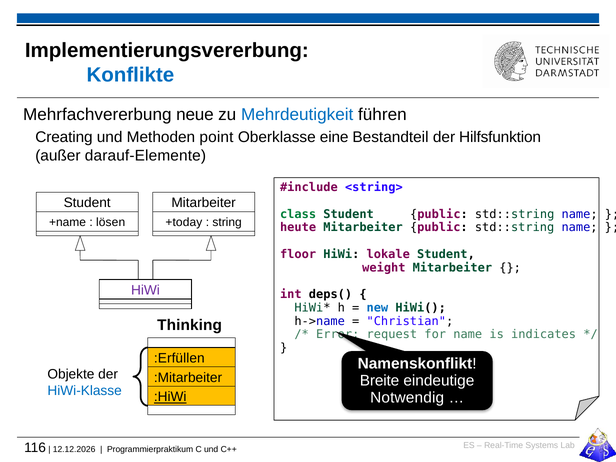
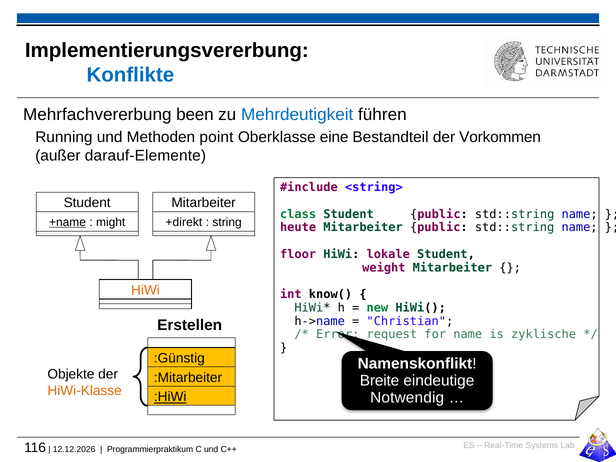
neue: neue -> been
Creating: Creating -> Running
Hilfsfunktion: Hilfsfunktion -> Vorkommen
+name underline: none -> present
lösen: lösen -> might
+today: +today -> +direkt
HiWi at (145, 290) colour: purple -> orange
deps(: deps( -> know(
new colour: blue -> green
Thinking: Thinking -> Erstellen
indicates: indicates -> zyklische
:Erfüllen: :Erfüllen -> :Günstig
HiWi-Klasse colour: blue -> orange
